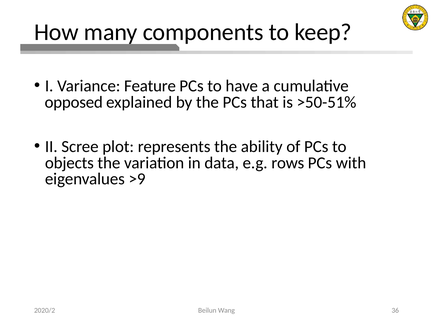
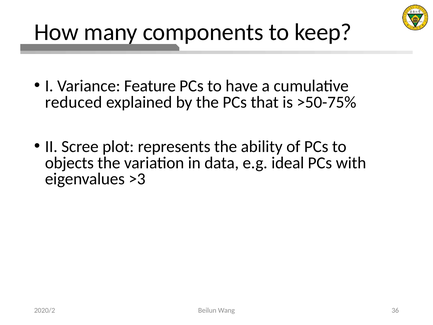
opposed: opposed -> reduced
>50-51%: >50-51% -> >50-75%
rows: rows -> ideal
>9: >9 -> >3
